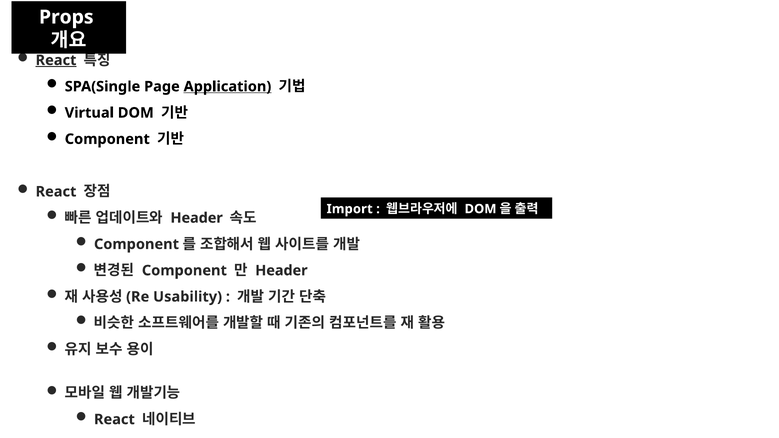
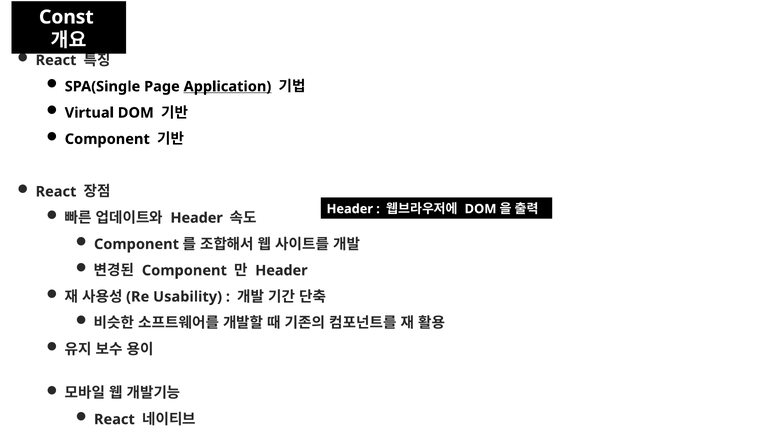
Props: Props -> Const
React at (56, 60) underline: present -> none
Import at (350, 209): Import -> Header
